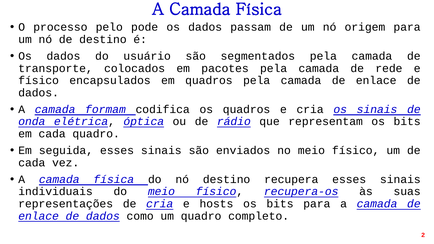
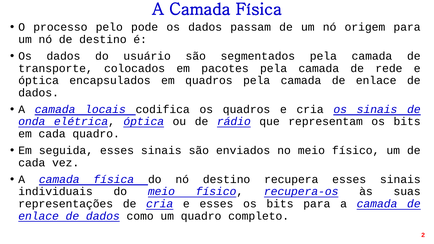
físico at (39, 81): físico -> óptica
formam: formam -> locais
e hosts: hosts -> esses
